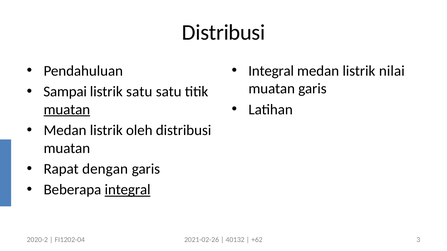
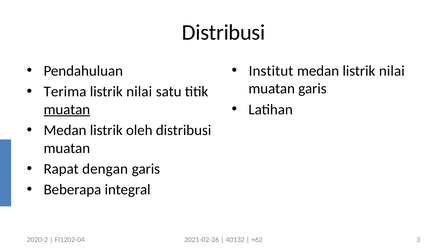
Integral at (271, 71): Integral -> Institut
Sampai: Sampai -> Terima
satu at (139, 92): satu -> nilai
integral at (128, 190) underline: present -> none
